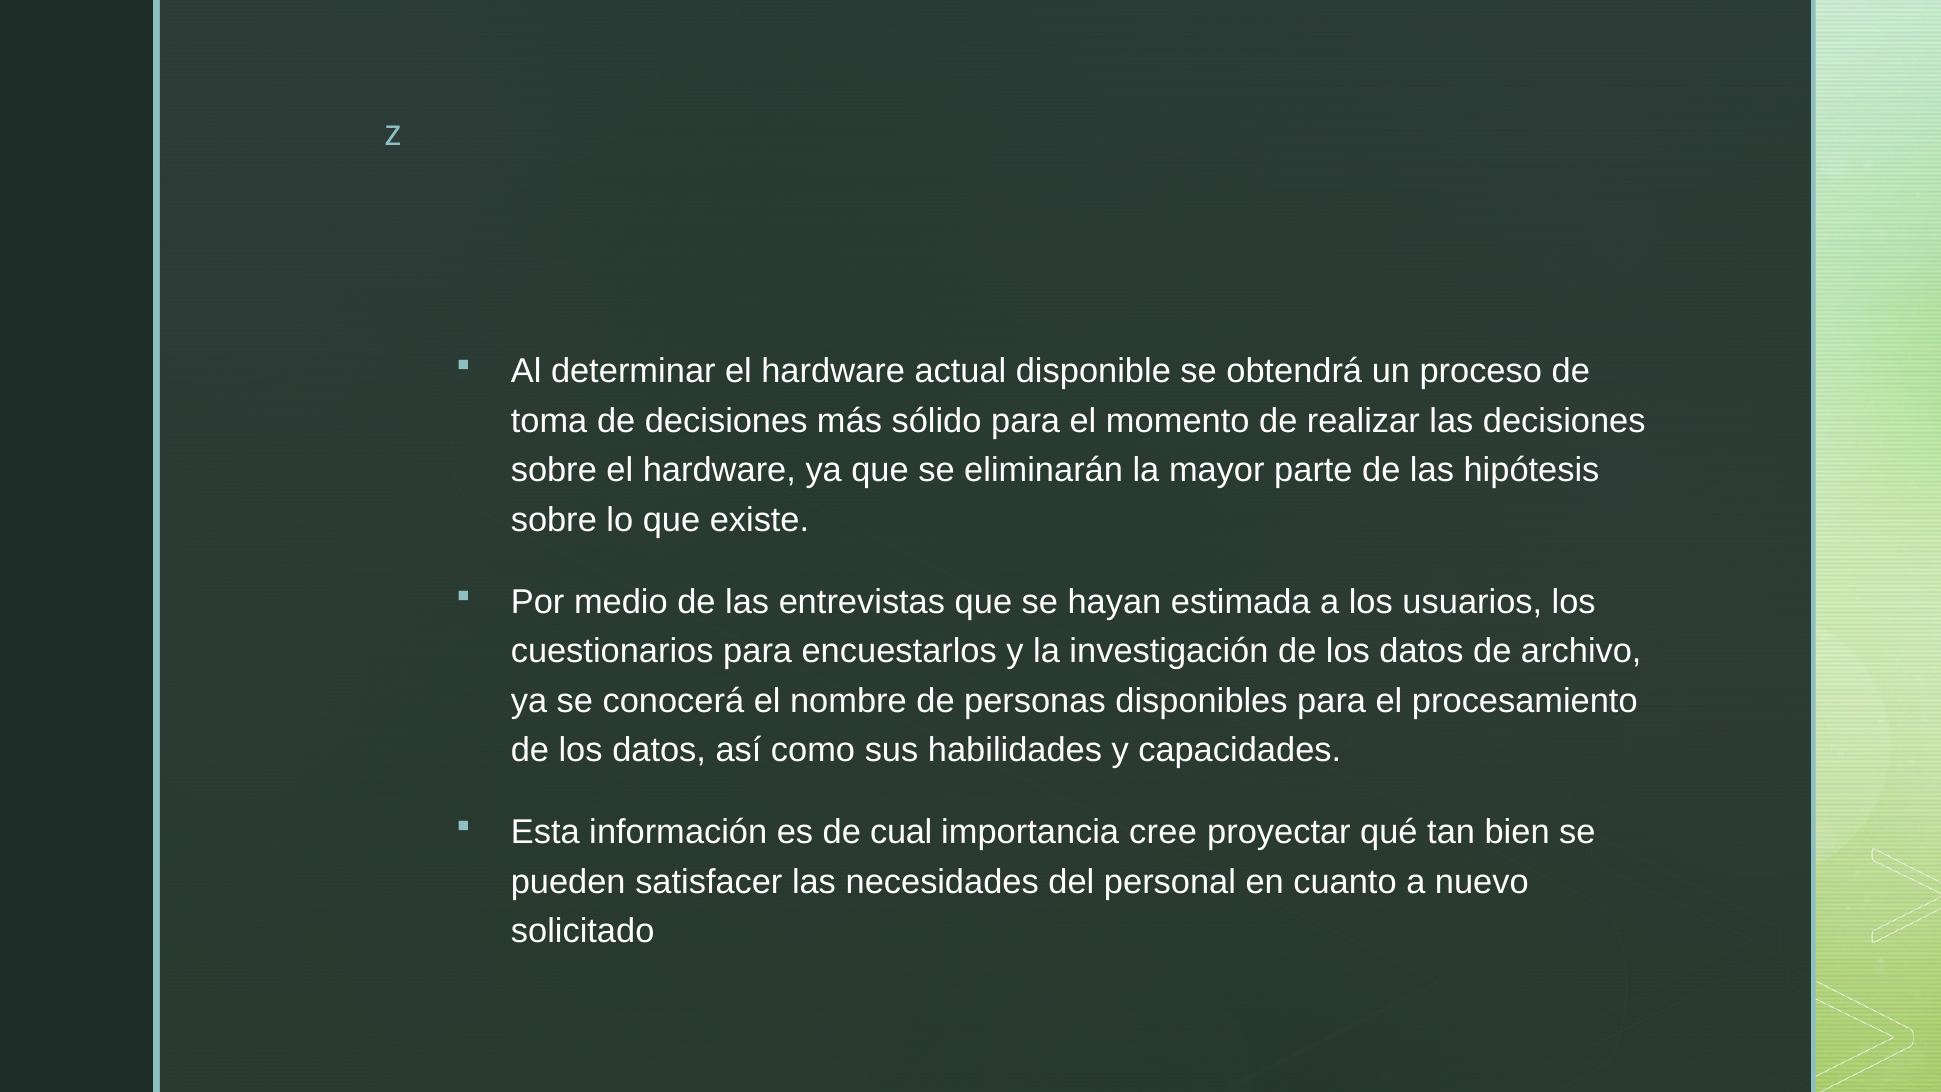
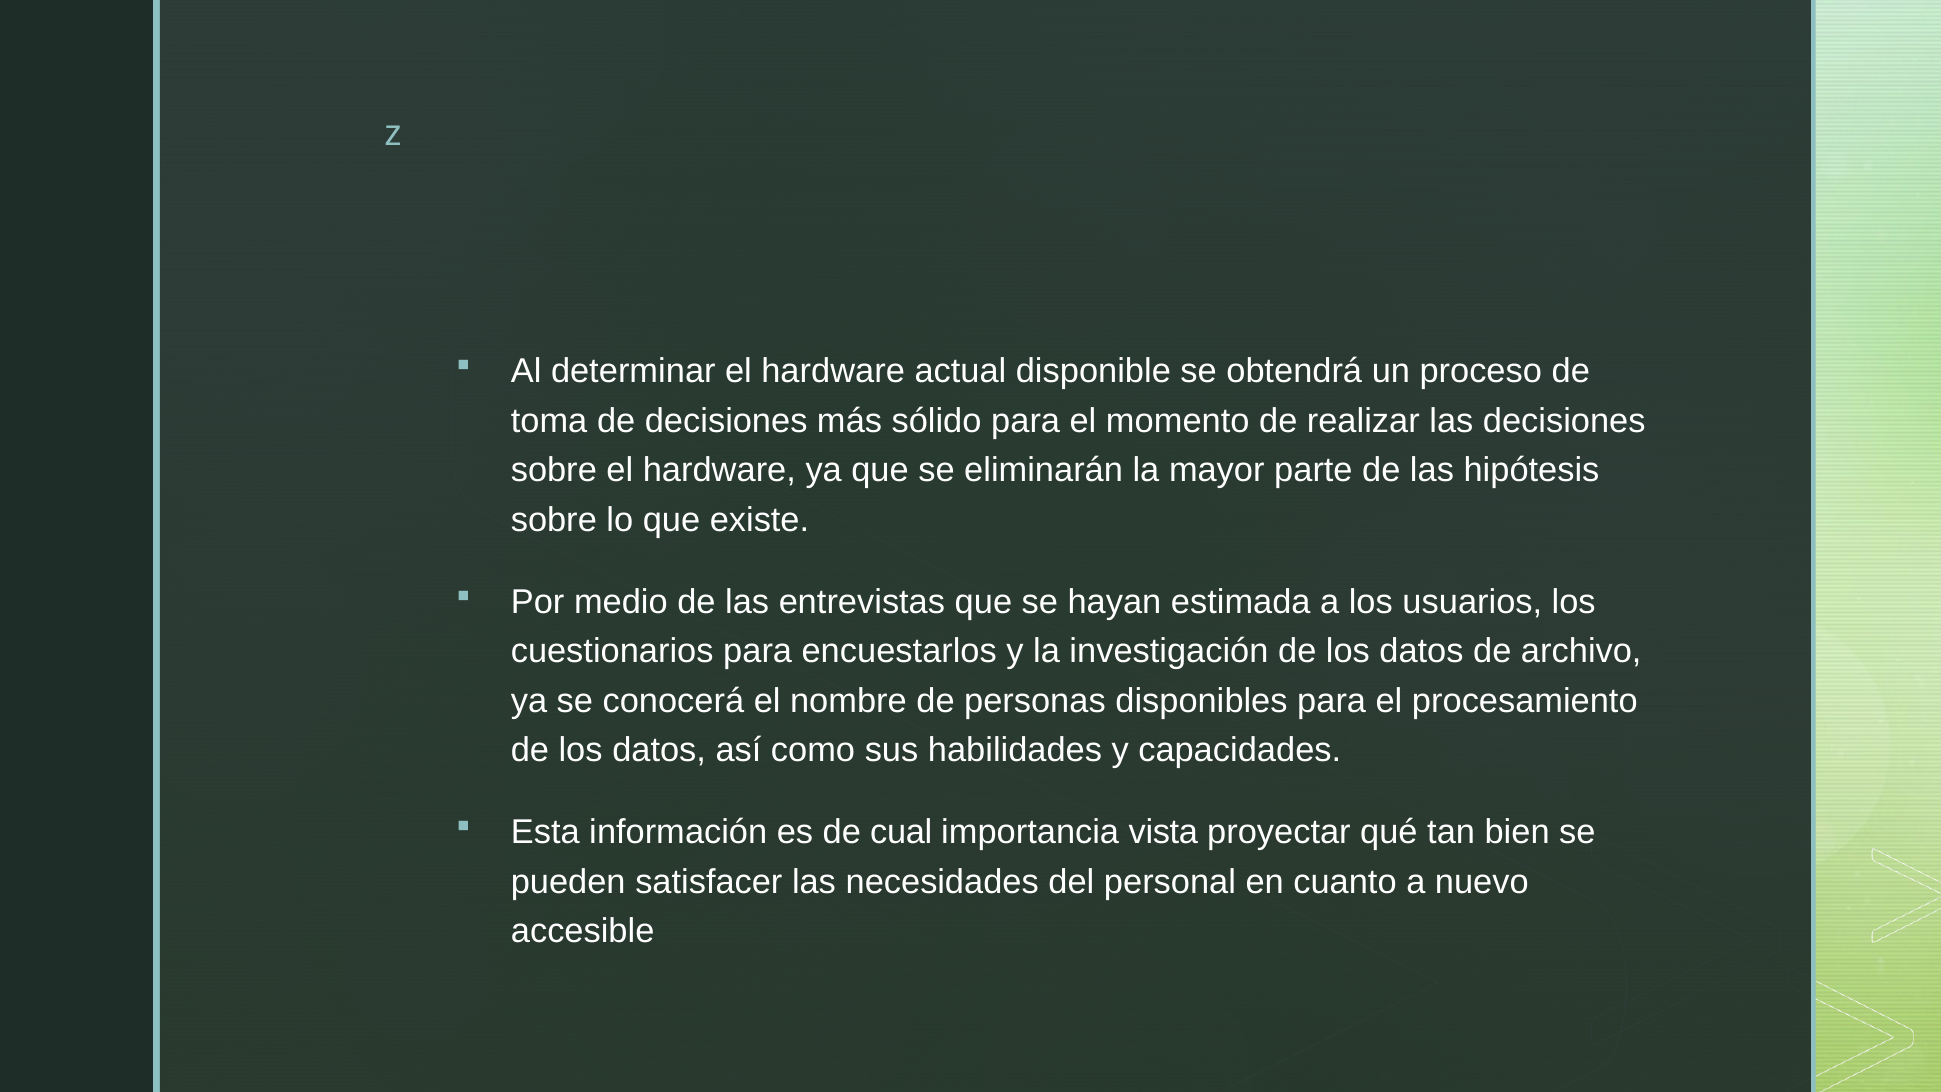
cree: cree -> vista
solicitado: solicitado -> accesible
